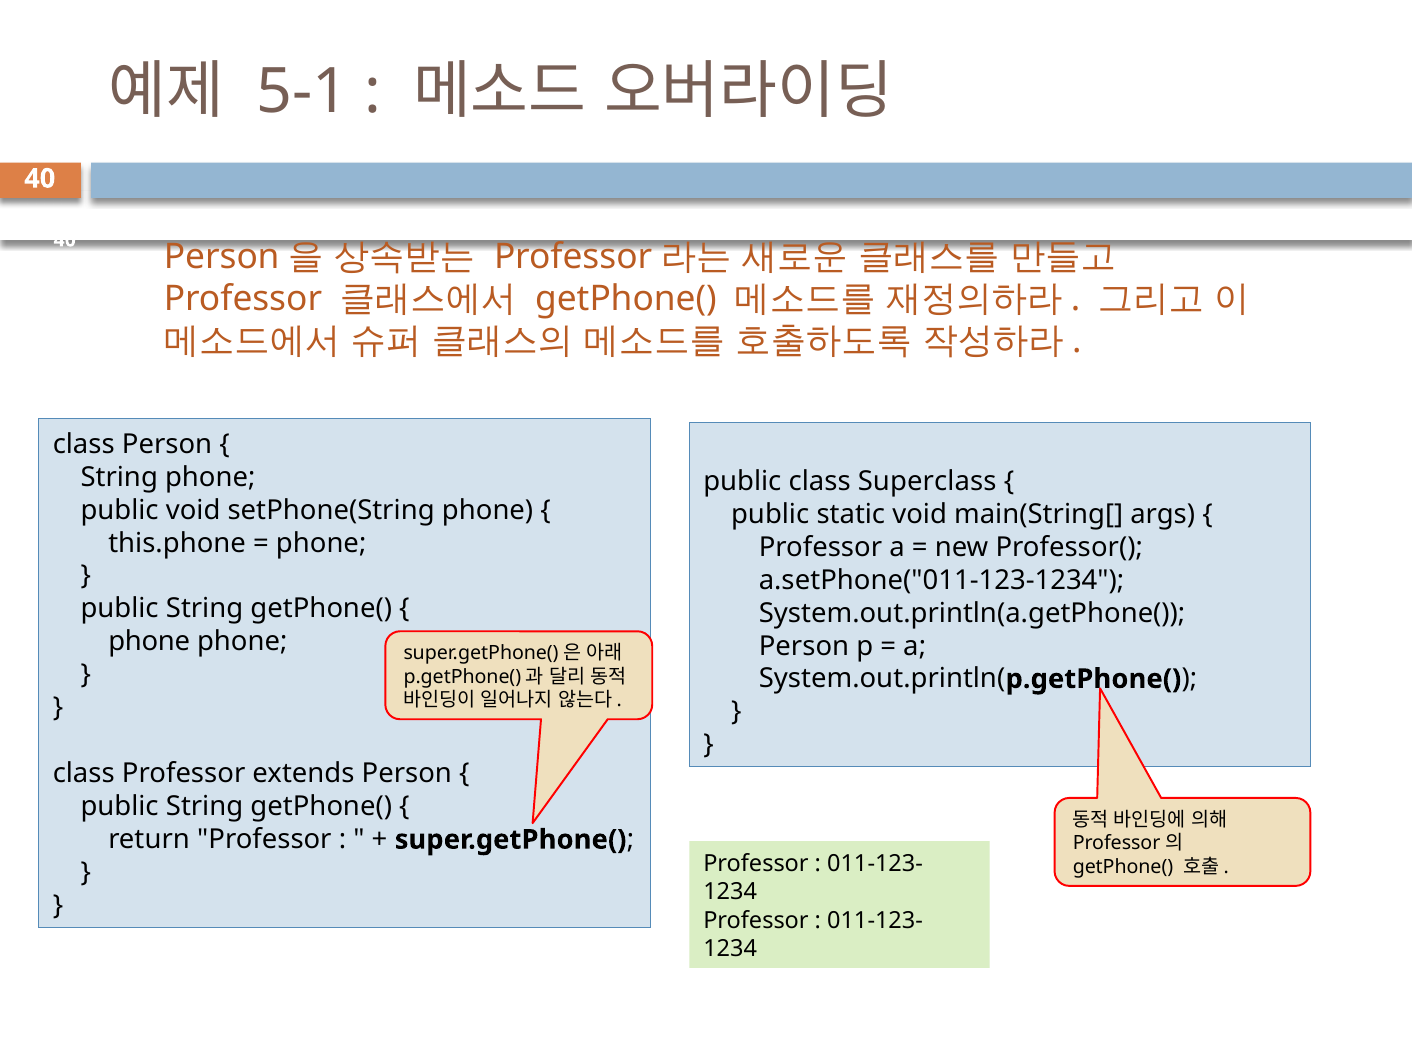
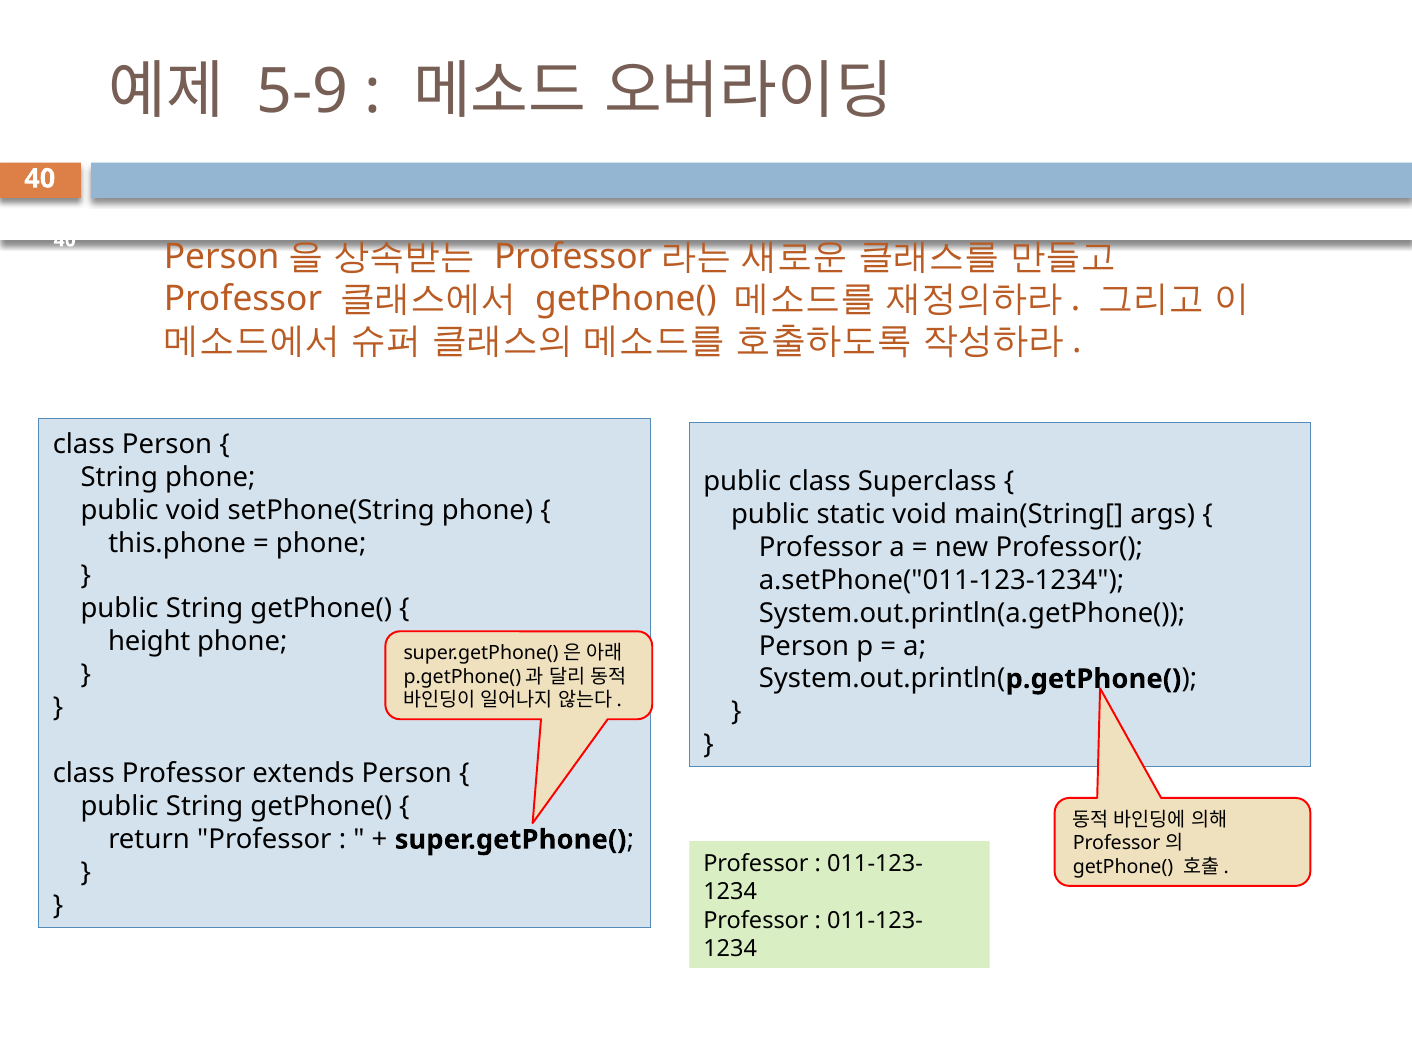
5-1: 5-1 -> 5-9
phone at (149, 642): phone -> height
